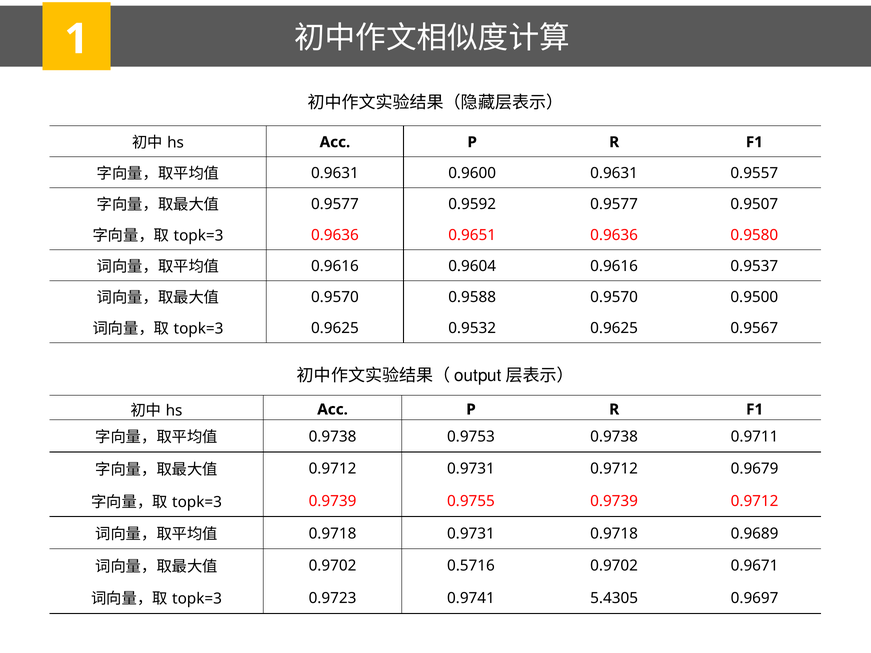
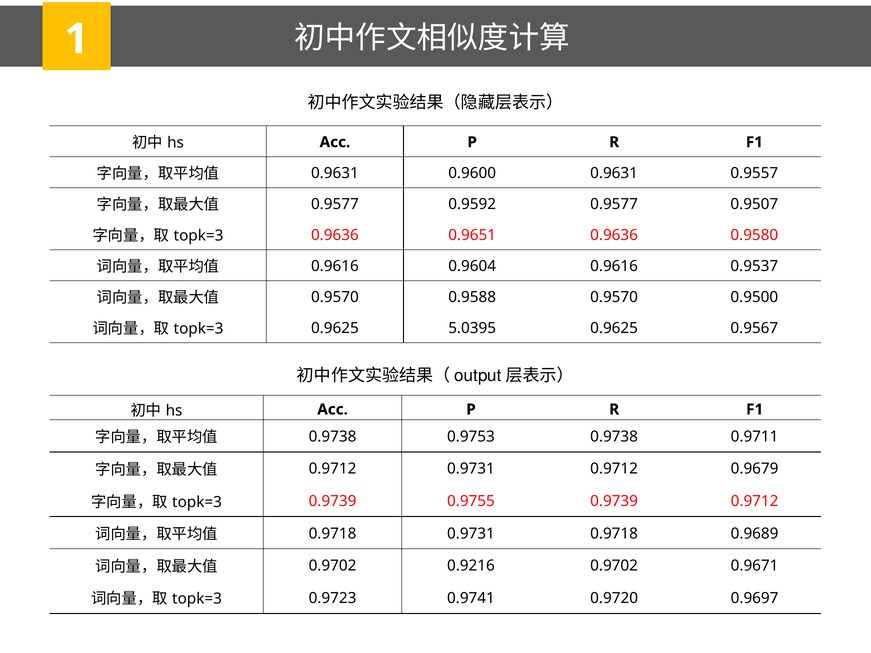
0.9532: 0.9532 -> 5.0395
0.5716: 0.5716 -> 0.9216
5.4305: 5.4305 -> 0.9720
